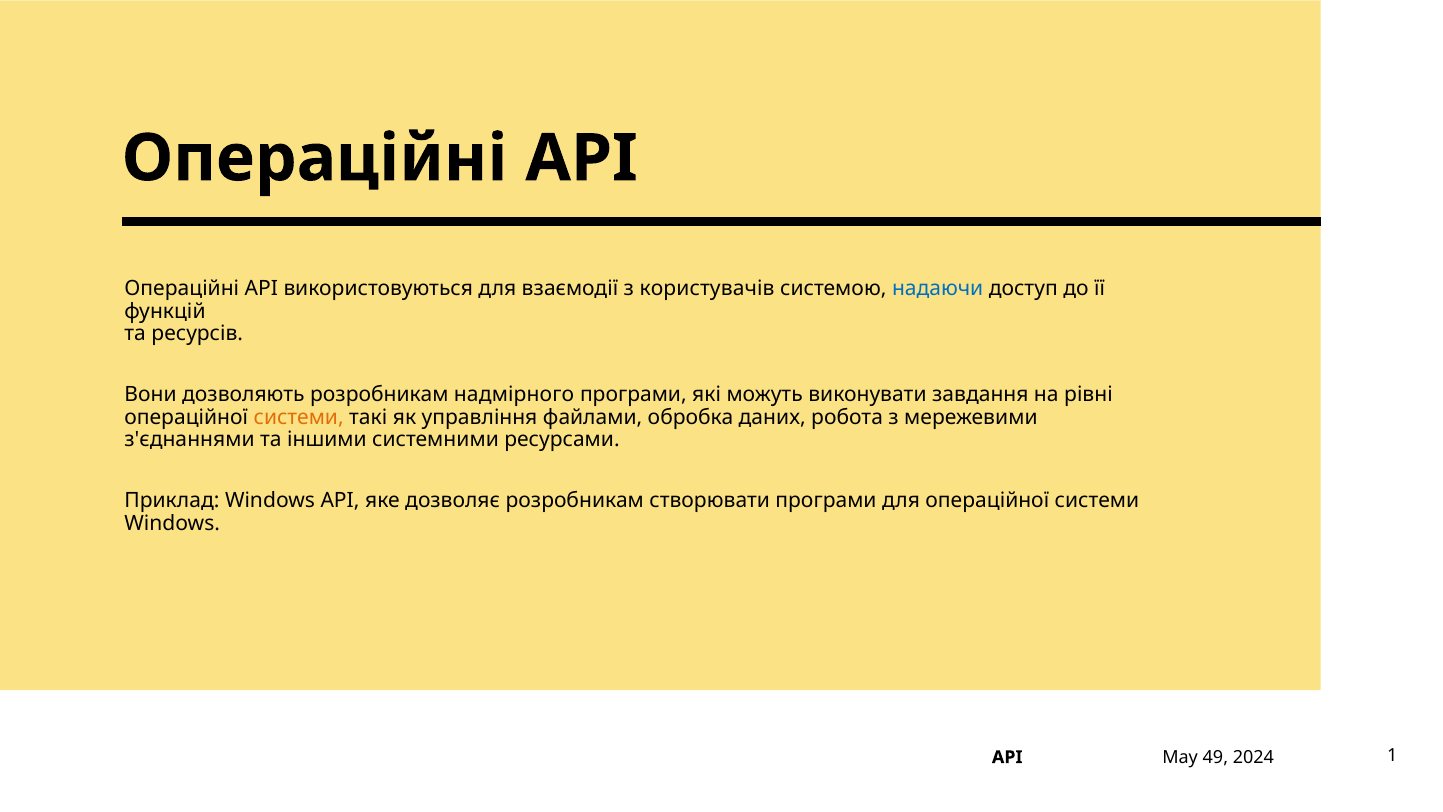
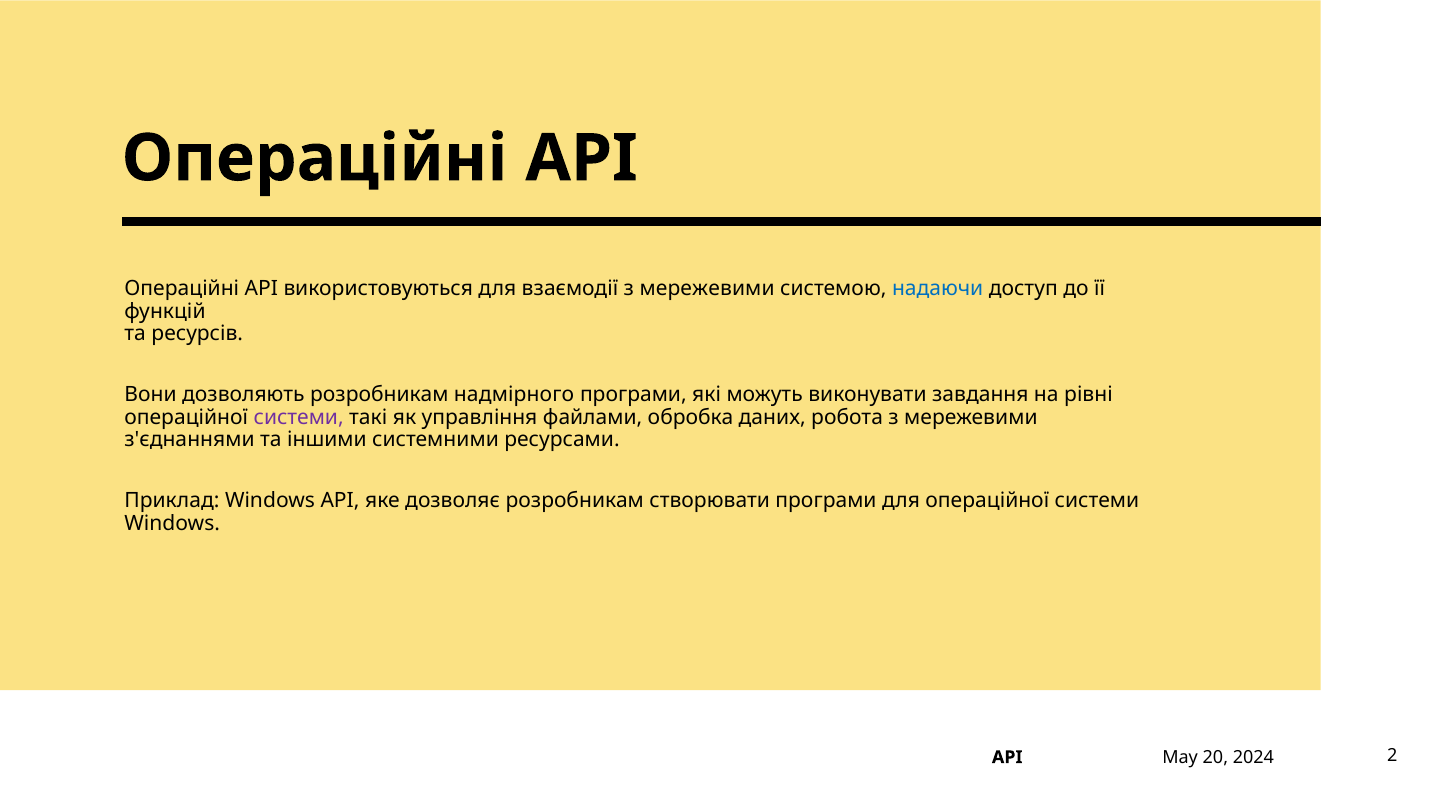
взаємодії з користувачів: користувачів -> мережевими
системи at (299, 417) colour: orange -> purple
49: 49 -> 20
1: 1 -> 2
